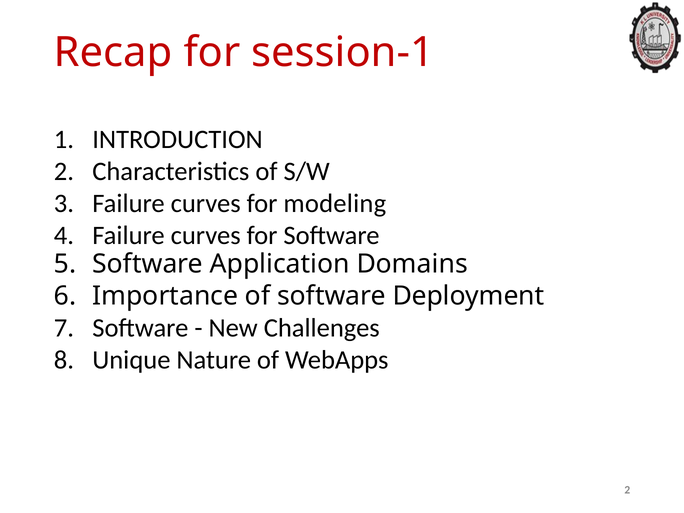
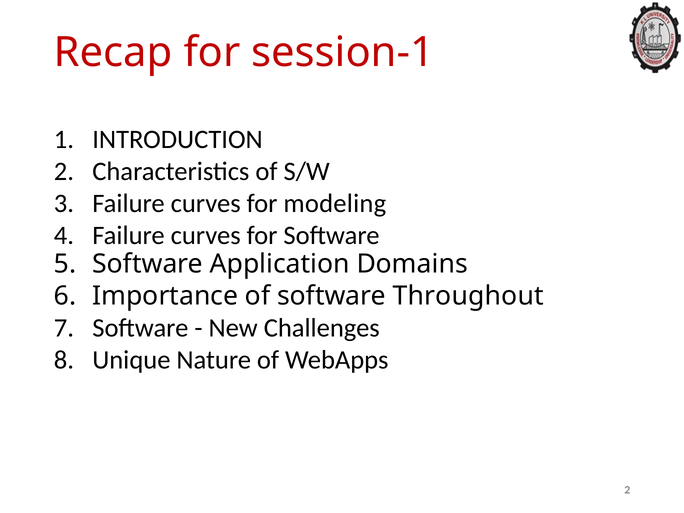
Deployment: Deployment -> Throughout
